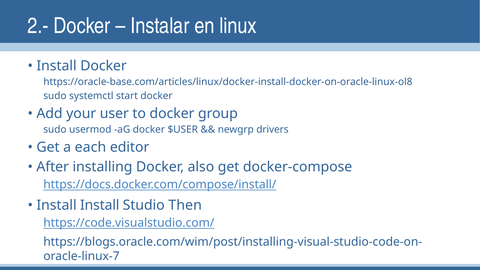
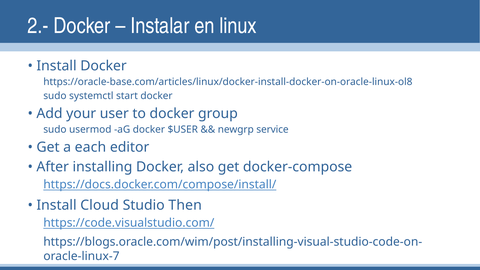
drivers: drivers -> service
Install Install: Install -> Cloud
